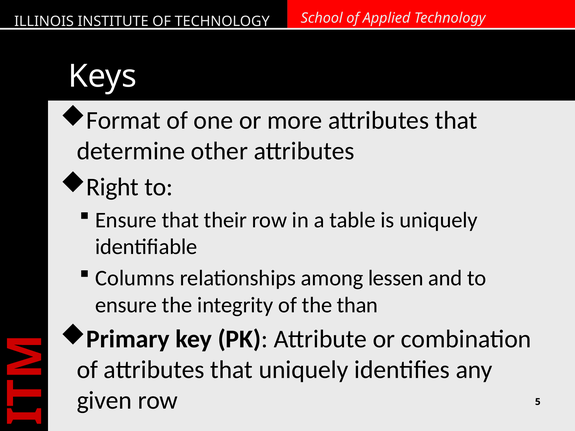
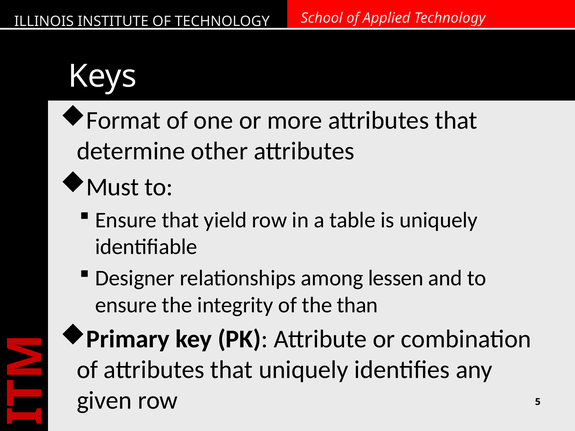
Right: Right -> Must
their: their -> yield
Columns: Columns -> Designer
